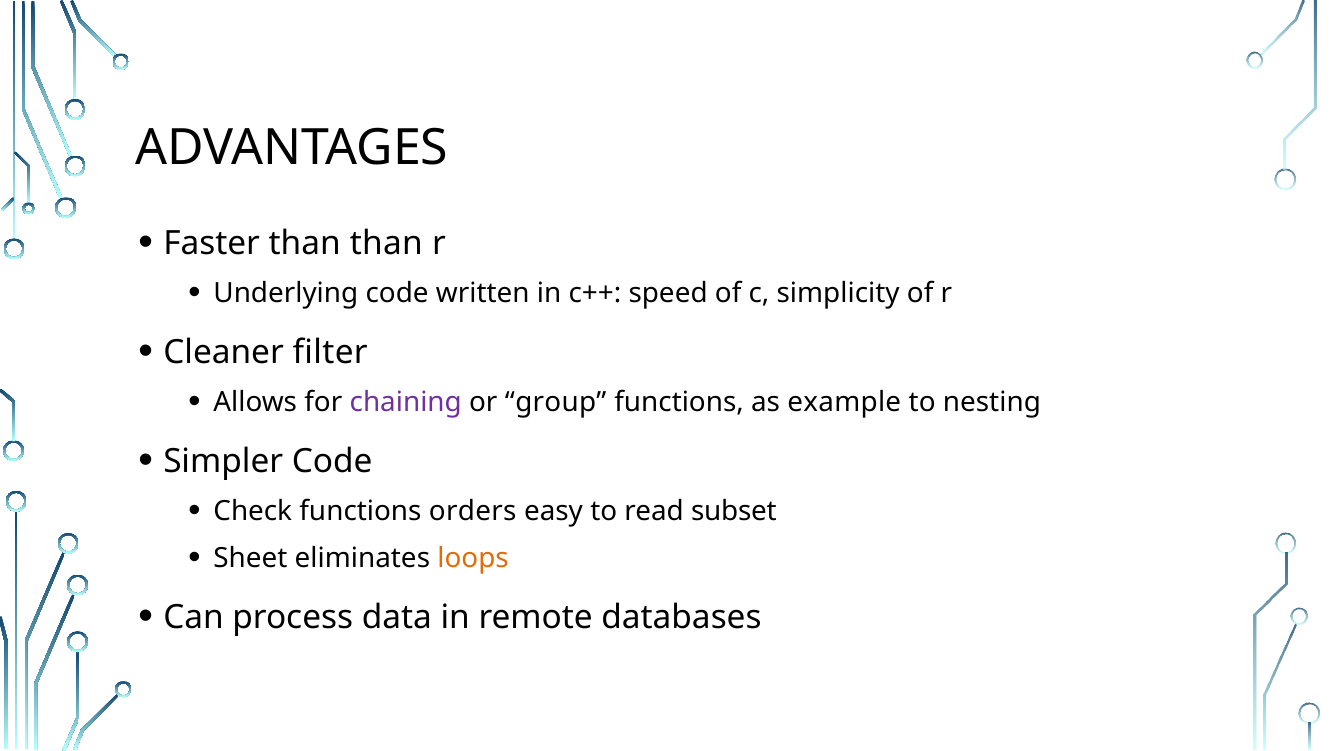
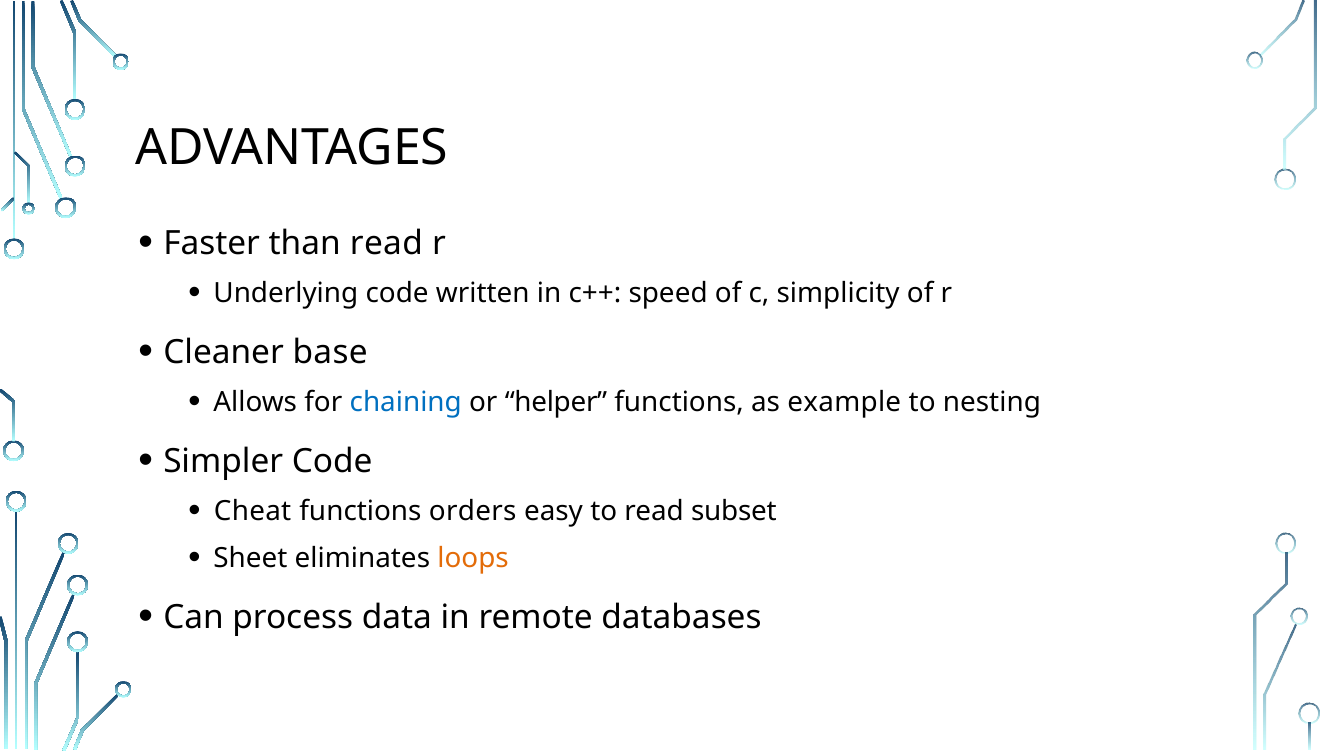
than than: than -> read
filter: filter -> base
chaining colour: purple -> blue
group: group -> helper
Check: Check -> Cheat
